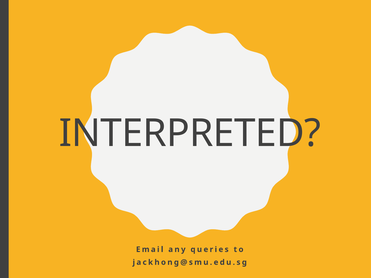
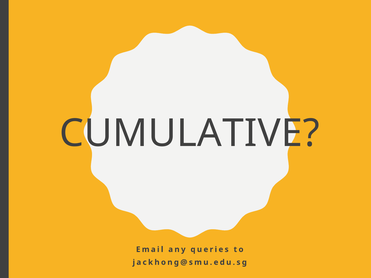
INTERPRETED: INTERPRETED -> CUMULATIVE
